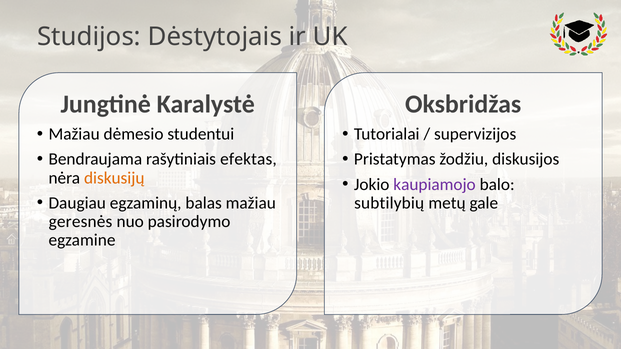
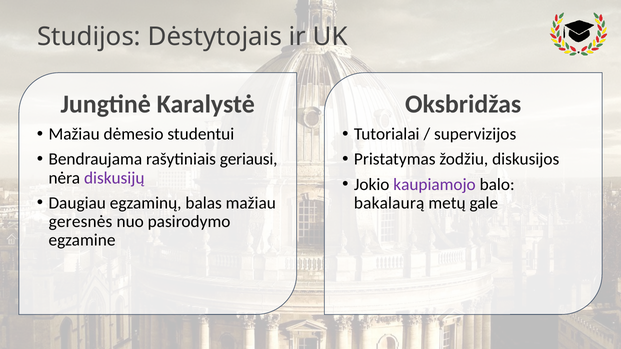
efektas: efektas -> geriausi
diskusijų colour: orange -> purple
subtilybių: subtilybių -> bakalaurą
